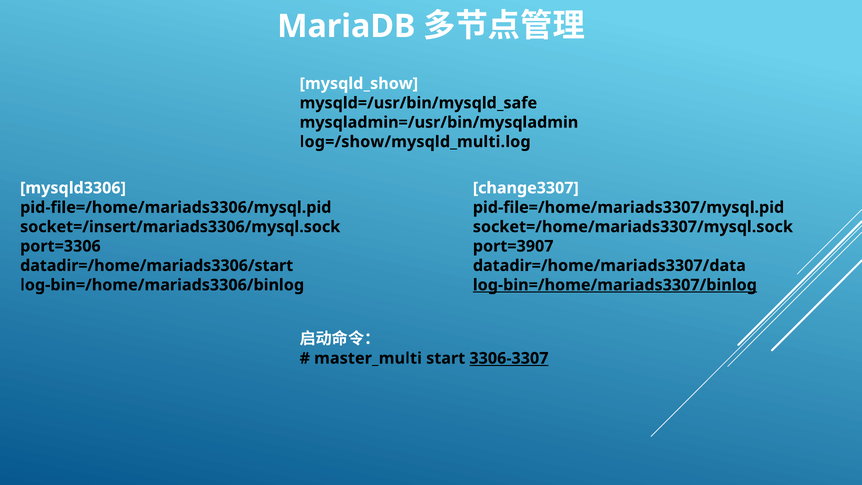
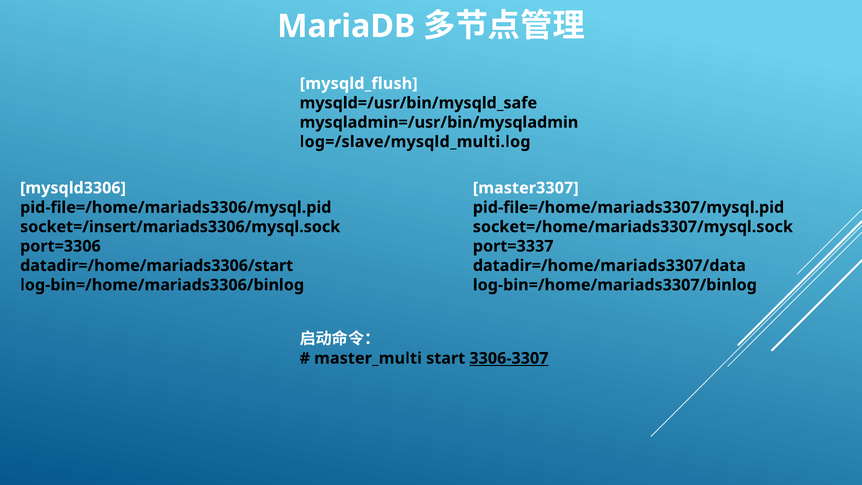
mysqld_show: mysqld_show -> mysqld_flush
log=/show/mysqld_multi.log: log=/show/mysqld_multi.log -> log=/slave/mysqld_multi.log
change3307: change3307 -> master3307
port=3907: port=3907 -> port=3337
log-bin=/home/mariads3307/binlog underline: present -> none
